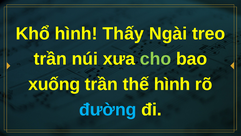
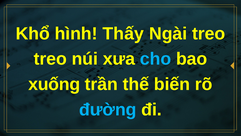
trần at (50, 59): trần -> treo
cho colour: light green -> light blue
thế hình: hình -> biến
